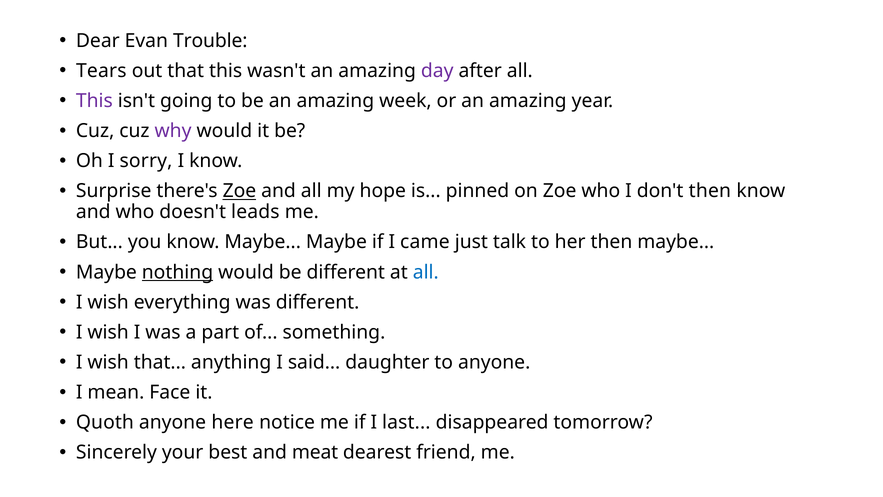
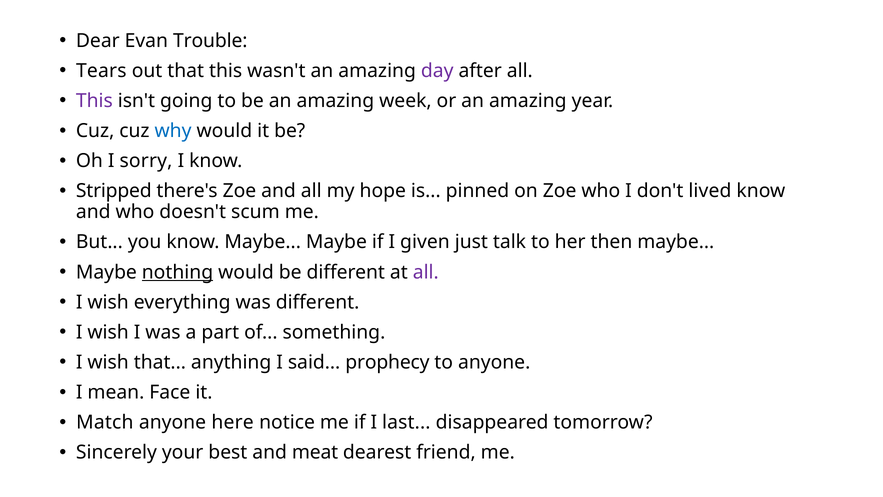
why colour: purple -> blue
Surprise: Surprise -> Stripped
Zoe at (239, 191) underline: present -> none
don't then: then -> lived
leads: leads -> scum
came: came -> given
all at (426, 272) colour: blue -> purple
daughter: daughter -> prophecy
Quoth: Quoth -> Match
